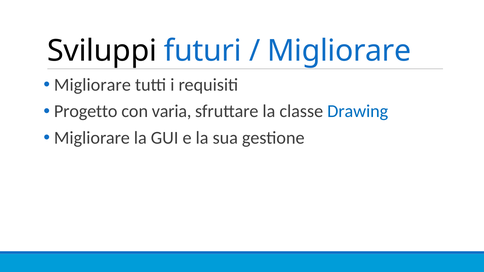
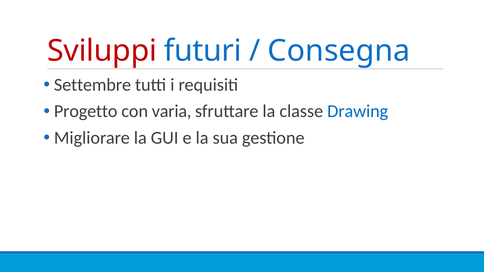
Sviluppi colour: black -> red
Migliorare at (339, 51): Migliorare -> Consegna
Migliorare at (92, 85): Migliorare -> Settembre
